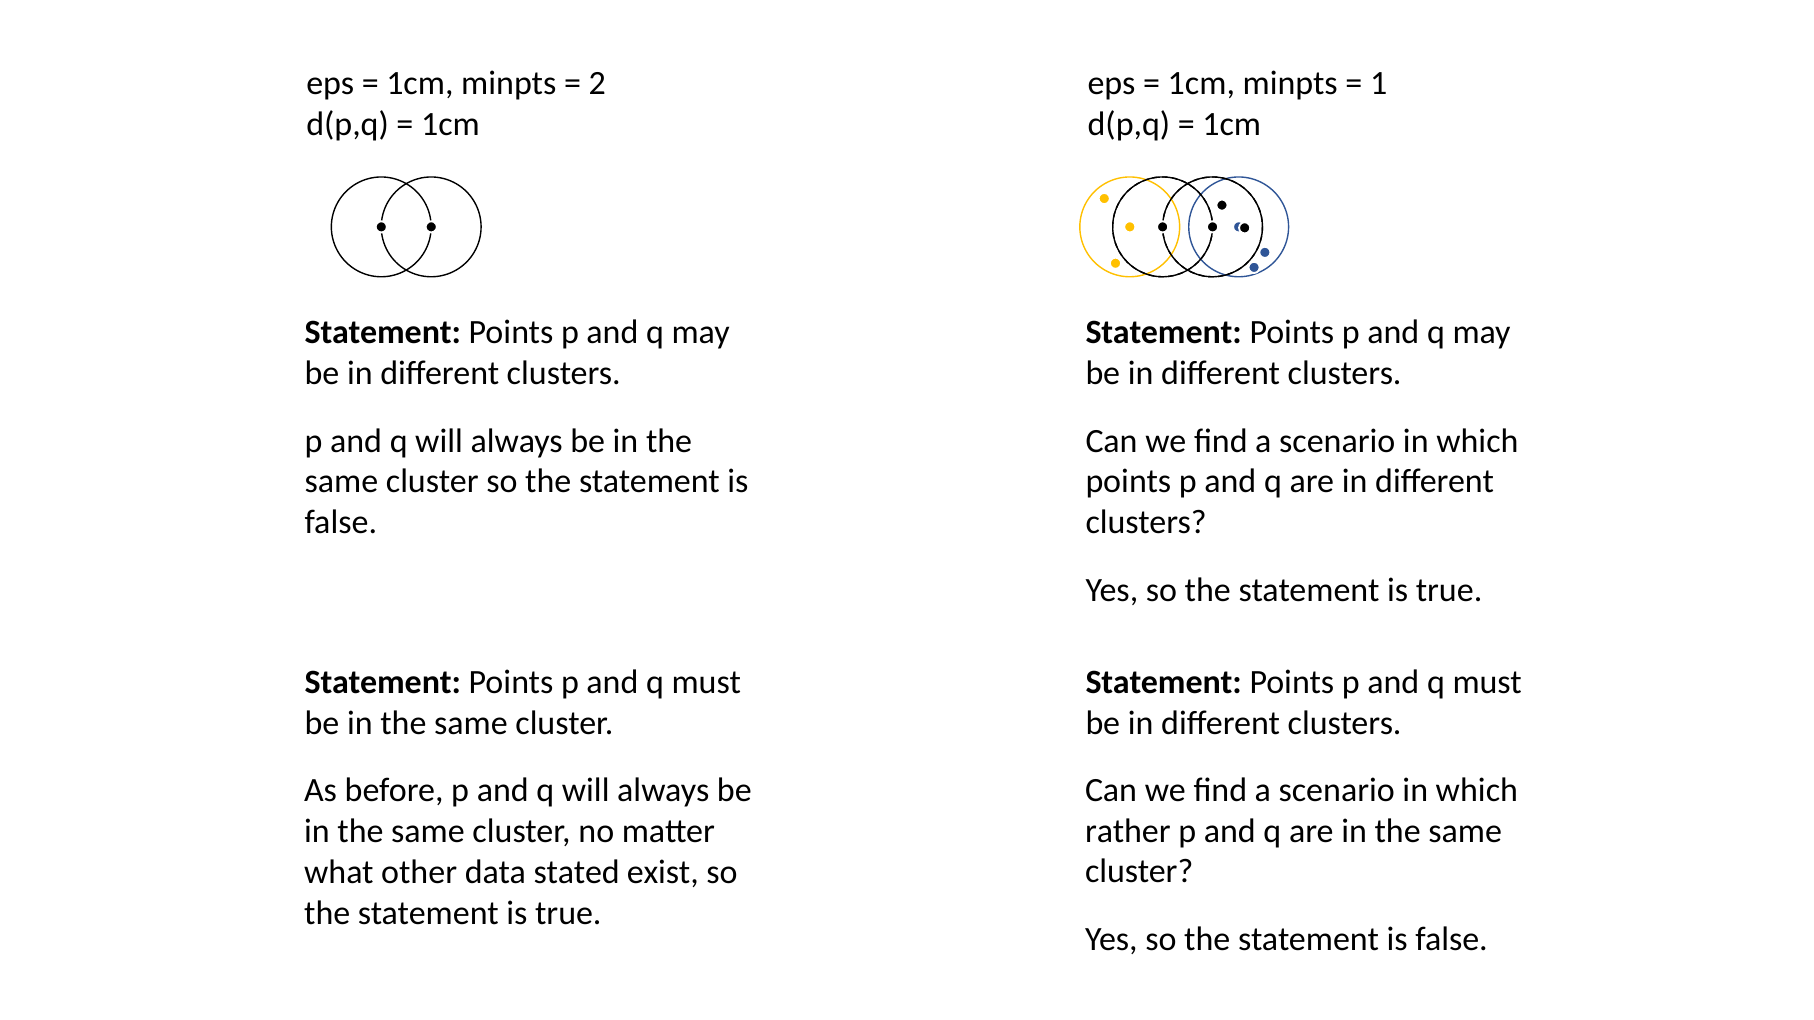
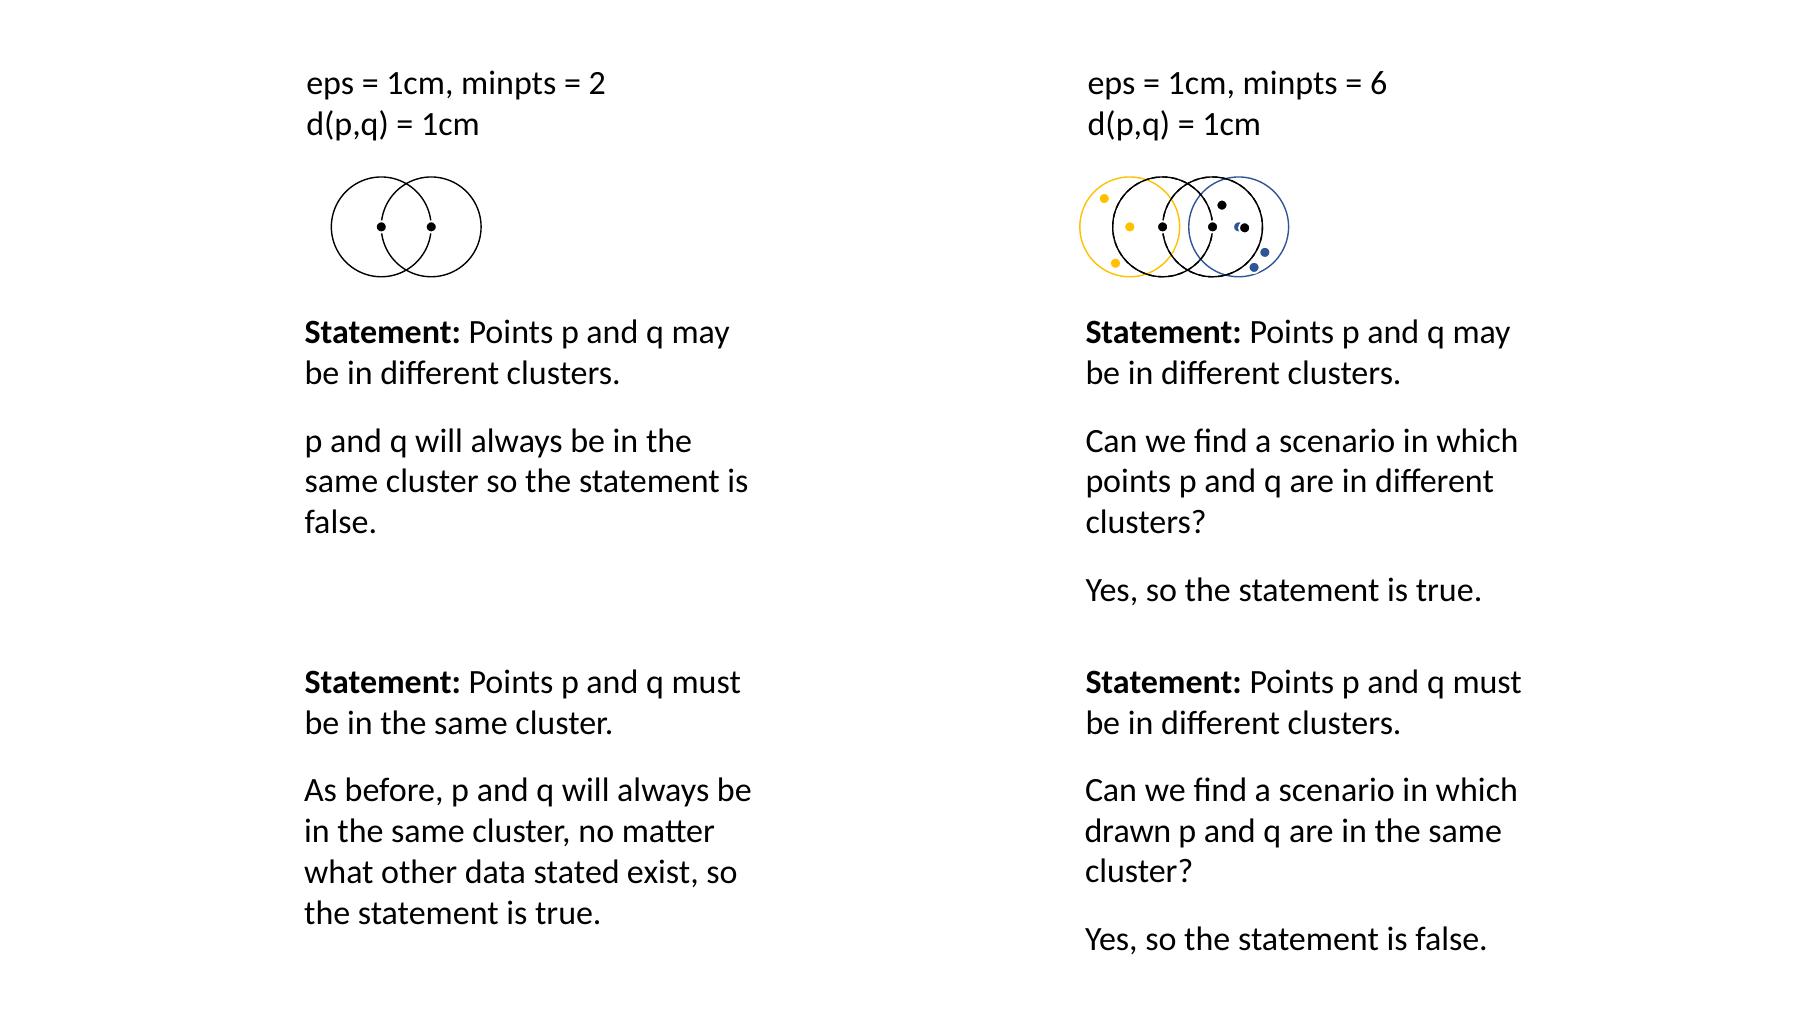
1: 1 -> 6
rather: rather -> drawn
